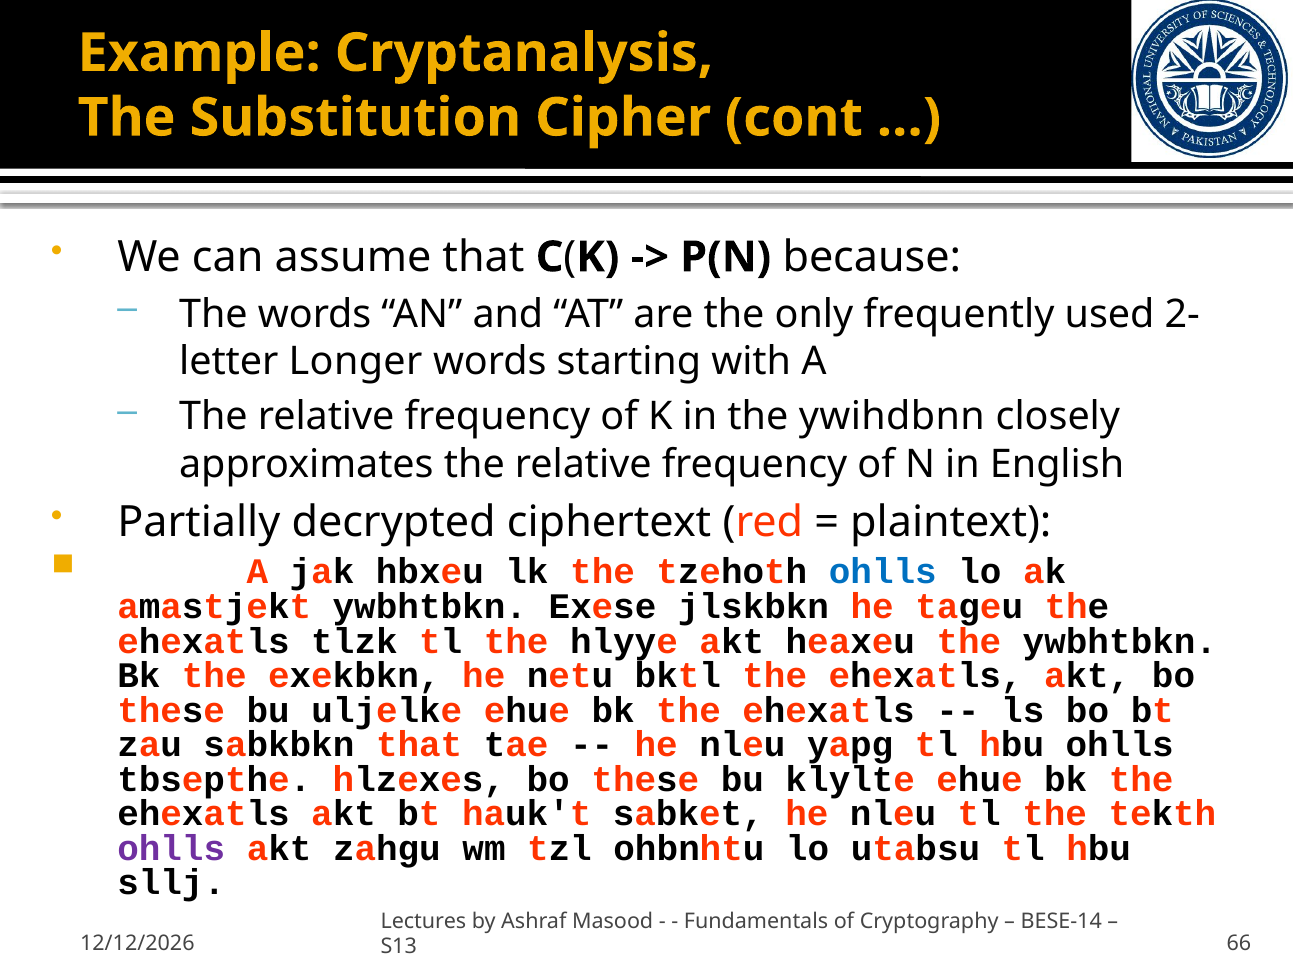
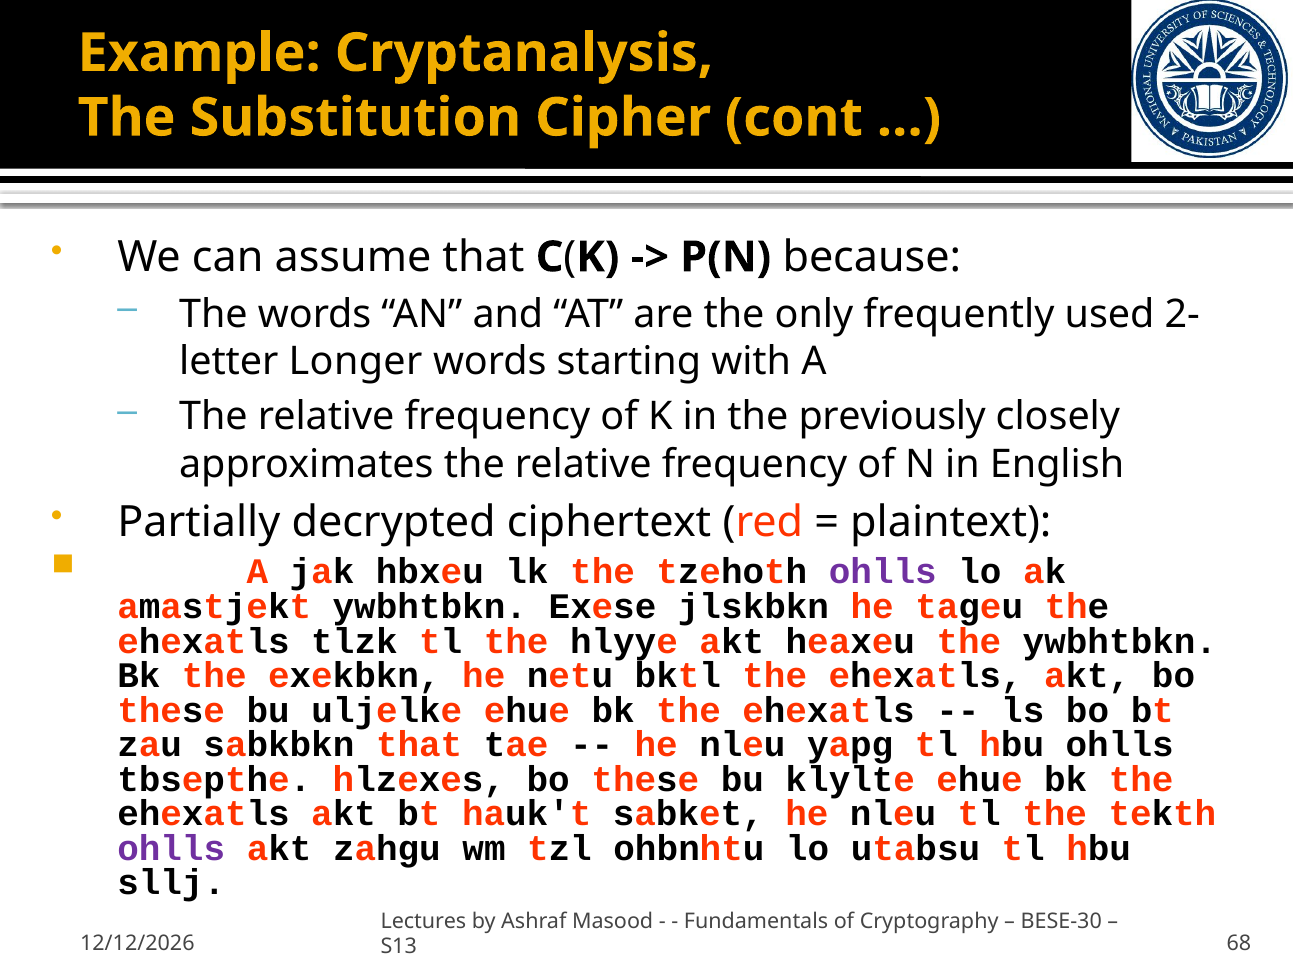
ywihdbnn: ywihdbnn -> previously
ohlls at (883, 572) colour: blue -> purple
BESE-14: BESE-14 -> BESE-30
66: 66 -> 68
